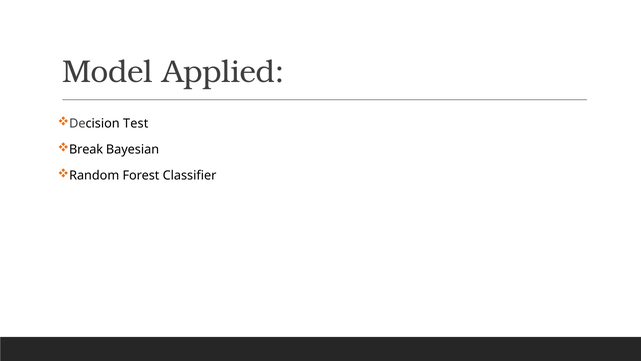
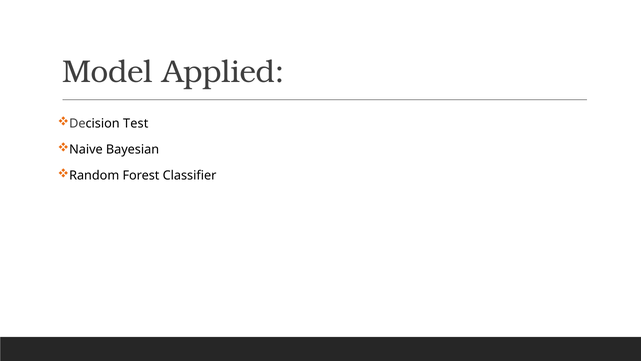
Break: Break -> Naive
